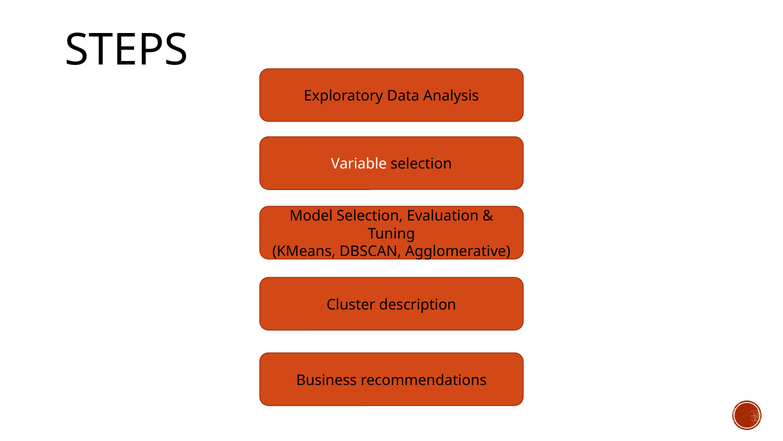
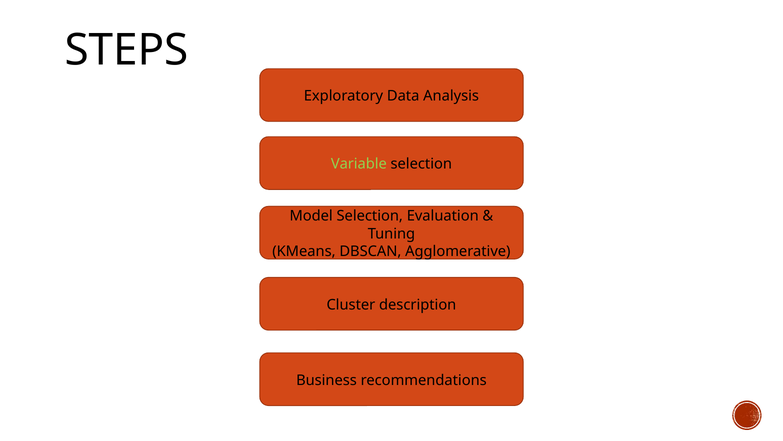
Variable colour: white -> light green
